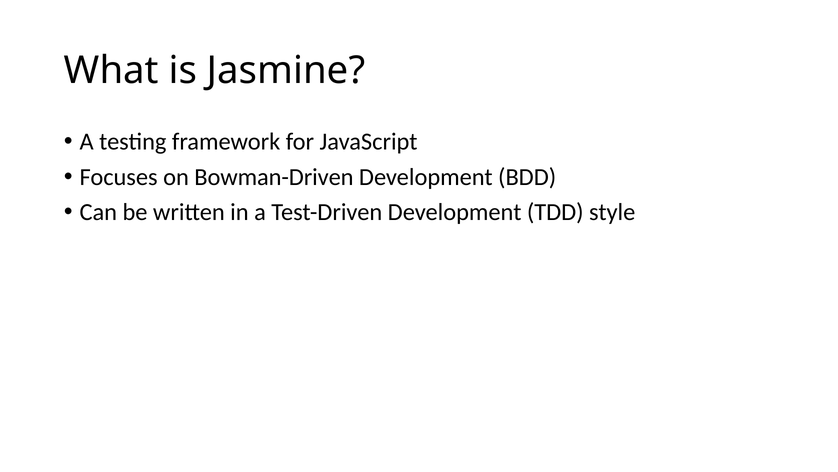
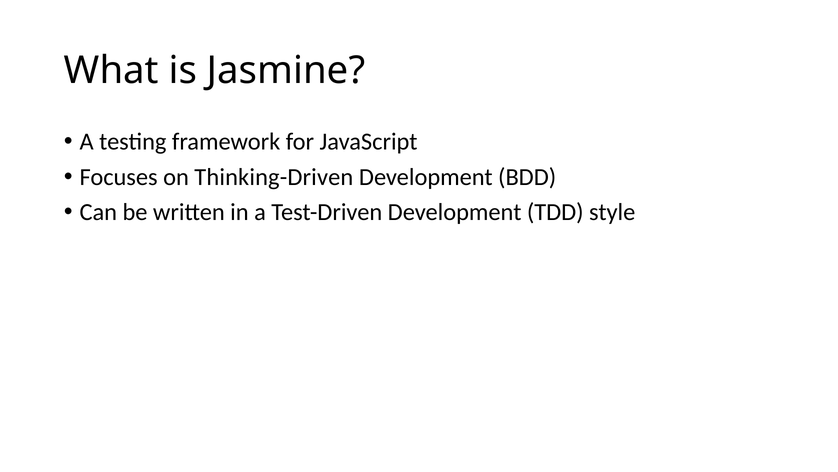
Bowman-Driven: Bowman-Driven -> Thinking-Driven
